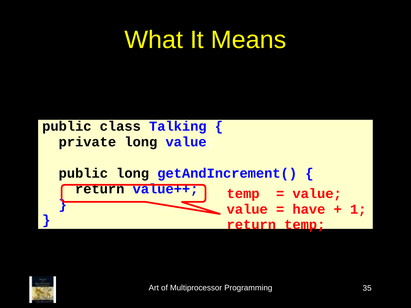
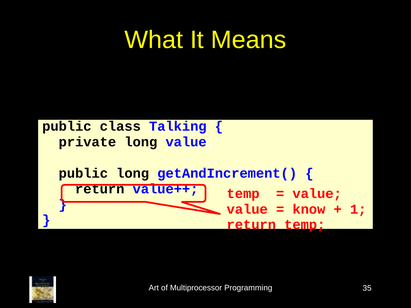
have: have -> know
